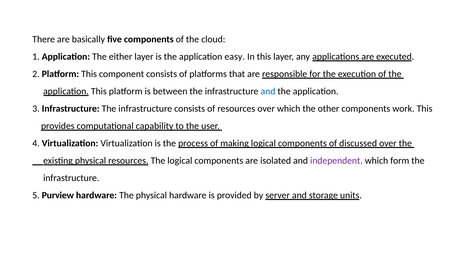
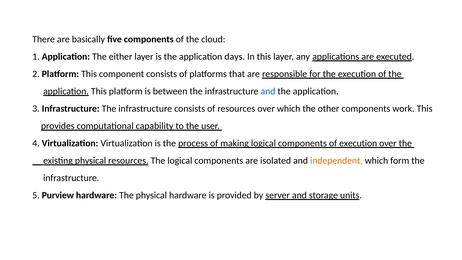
easy: easy -> days
of discussed: discussed -> execution
independent colour: purple -> orange
